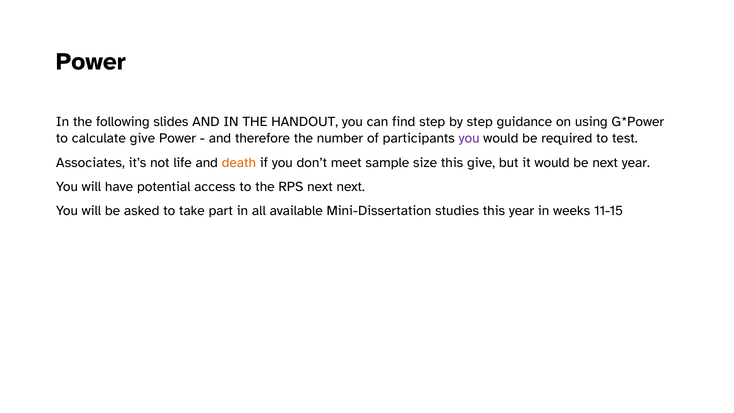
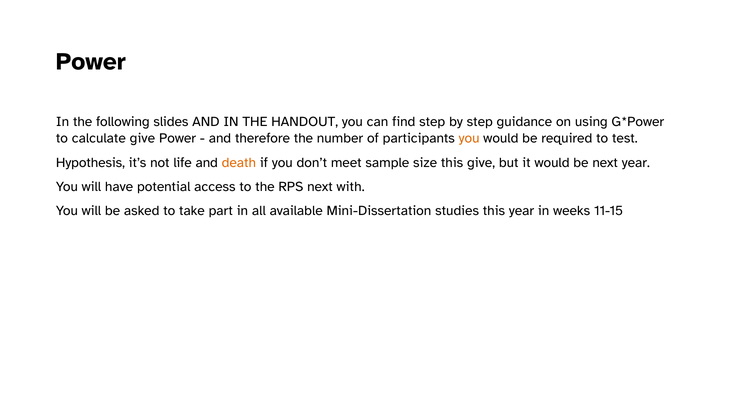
you at (469, 138) colour: purple -> orange
Associates: Associates -> Hypothesis
next next: next -> with
